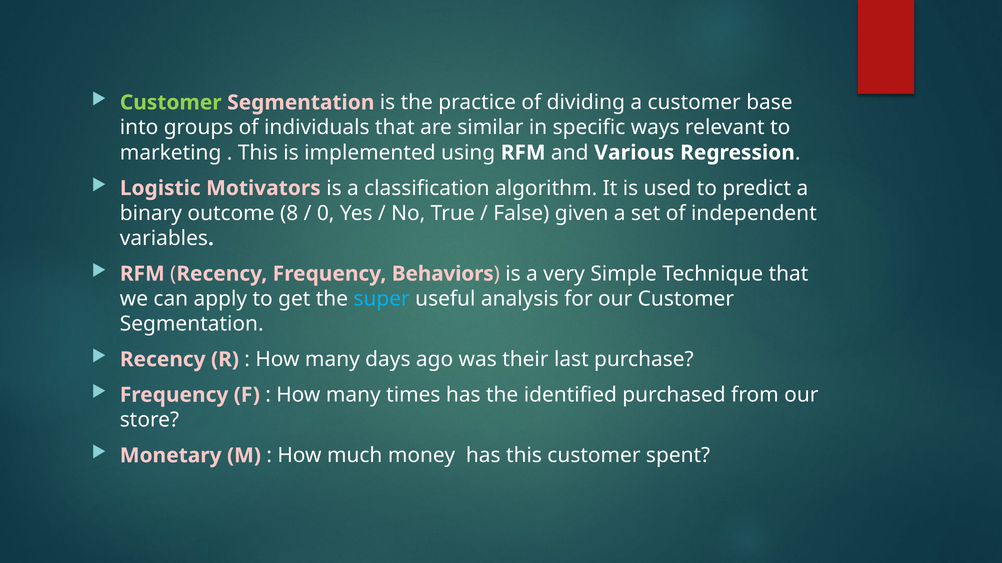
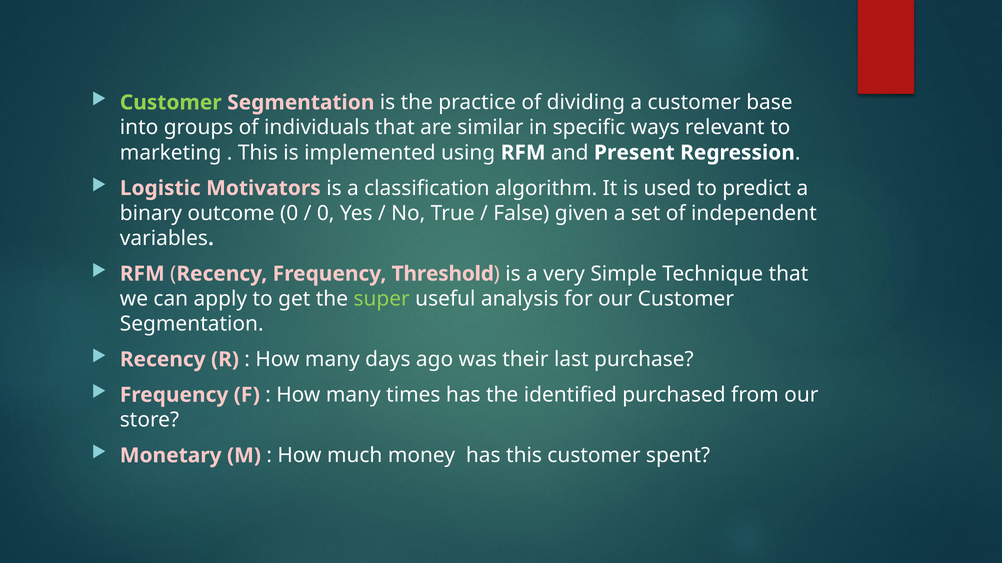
Various: Various -> Present
outcome 8: 8 -> 0
Behaviors: Behaviors -> Threshold
super colour: light blue -> light green
